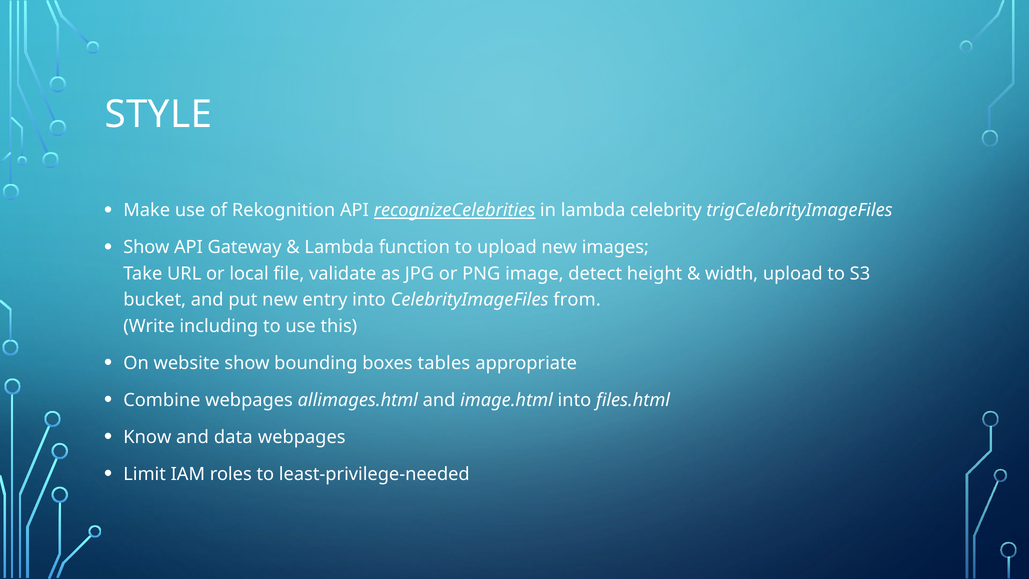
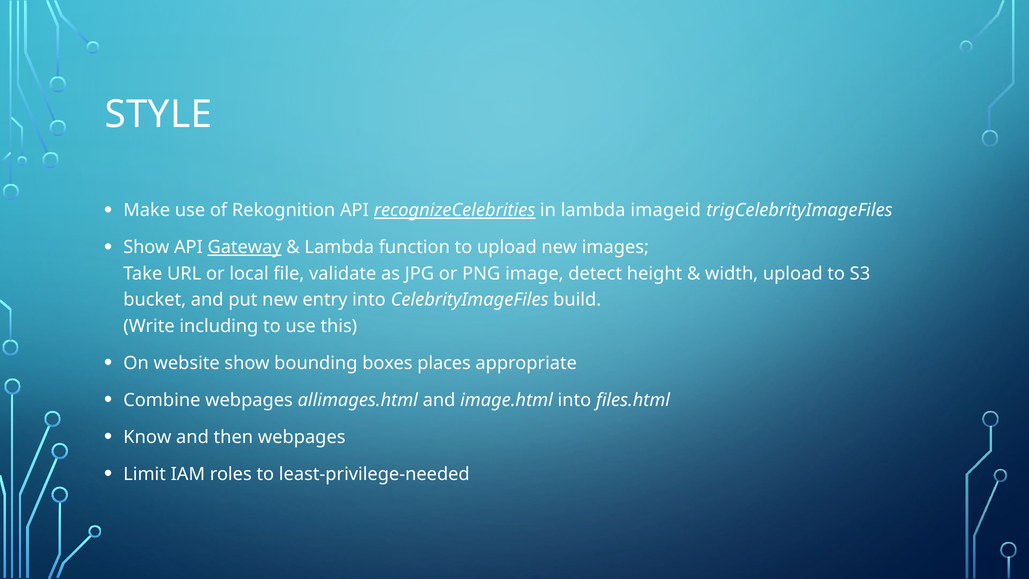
celebrity: celebrity -> imageid
Gateway underline: none -> present
from: from -> build
tables: tables -> places
data: data -> then
